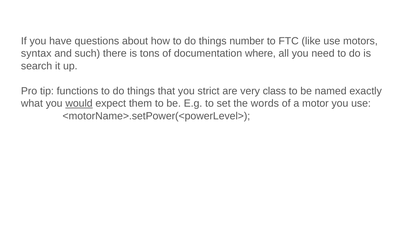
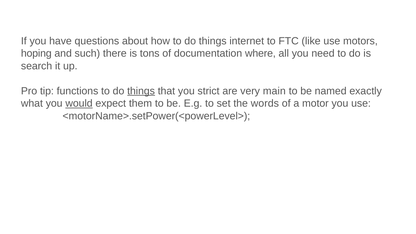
number: number -> internet
syntax: syntax -> hoping
things at (141, 91) underline: none -> present
class: class -> main
